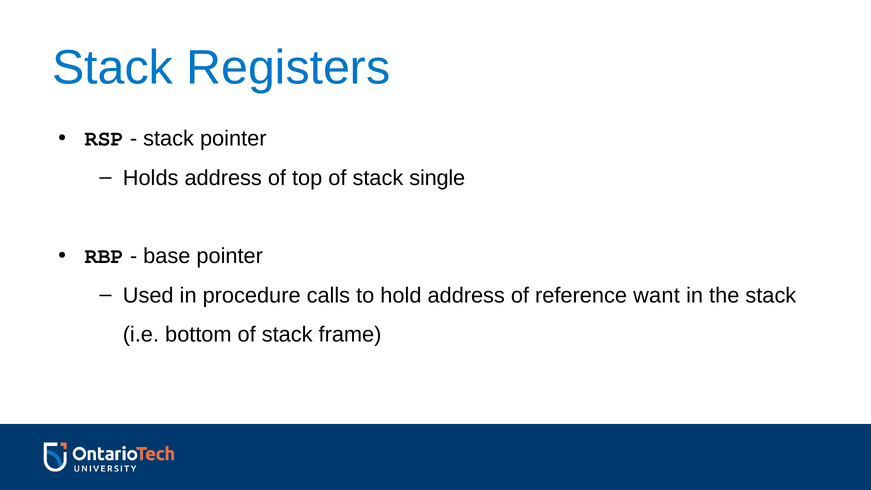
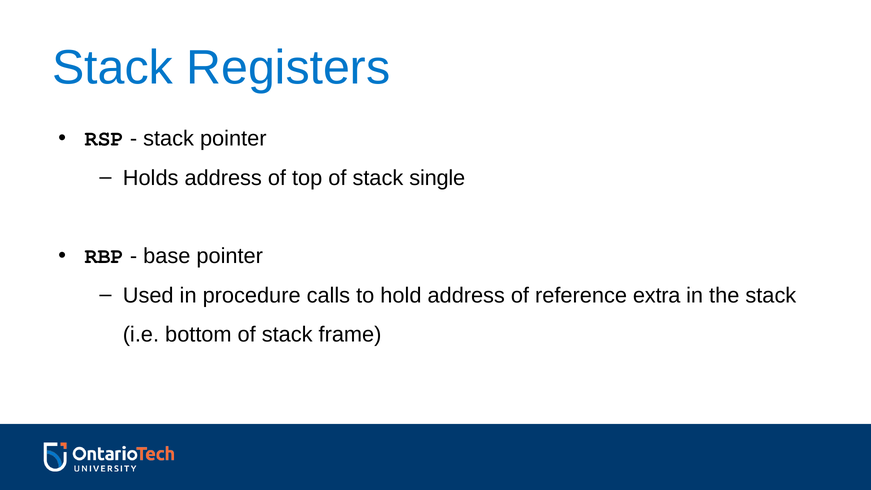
want: want -> extra
